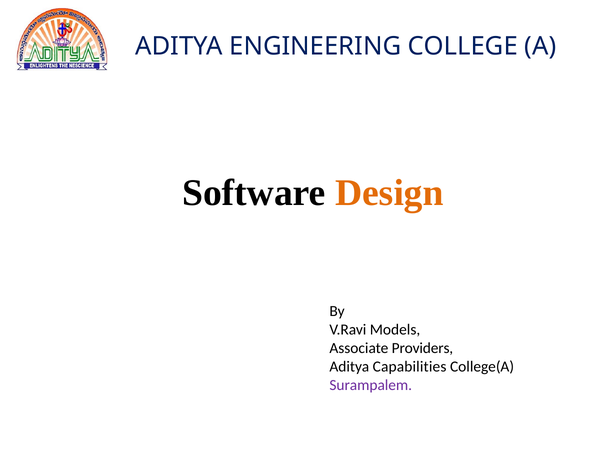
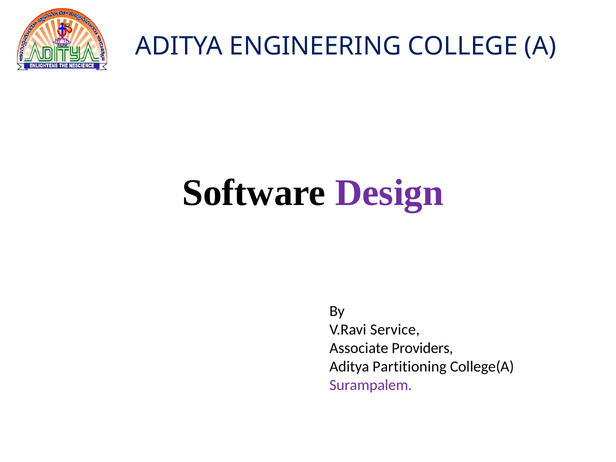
Design colour: orange -> purple
Models: Models -> Service
Capabilities: Capabilities -> Partitioning
